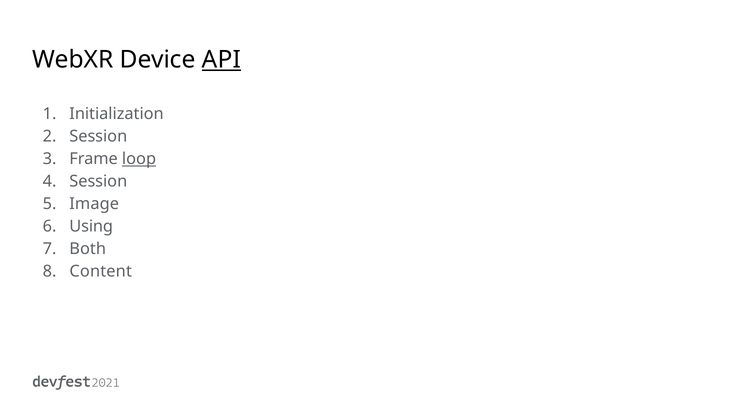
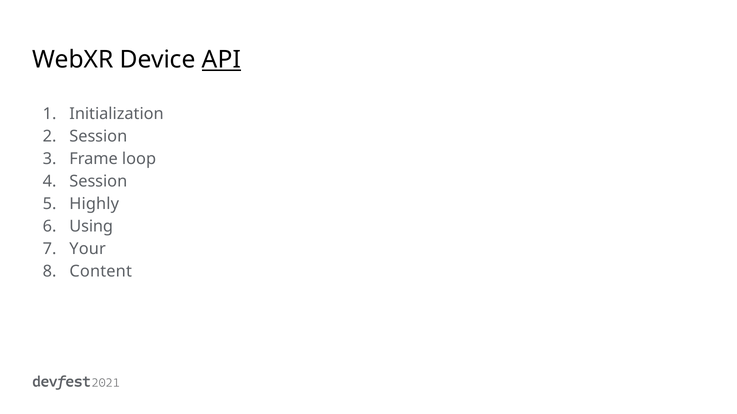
loop underline: present -> none
Image: Image -> Highly
Both: Both -> Your
